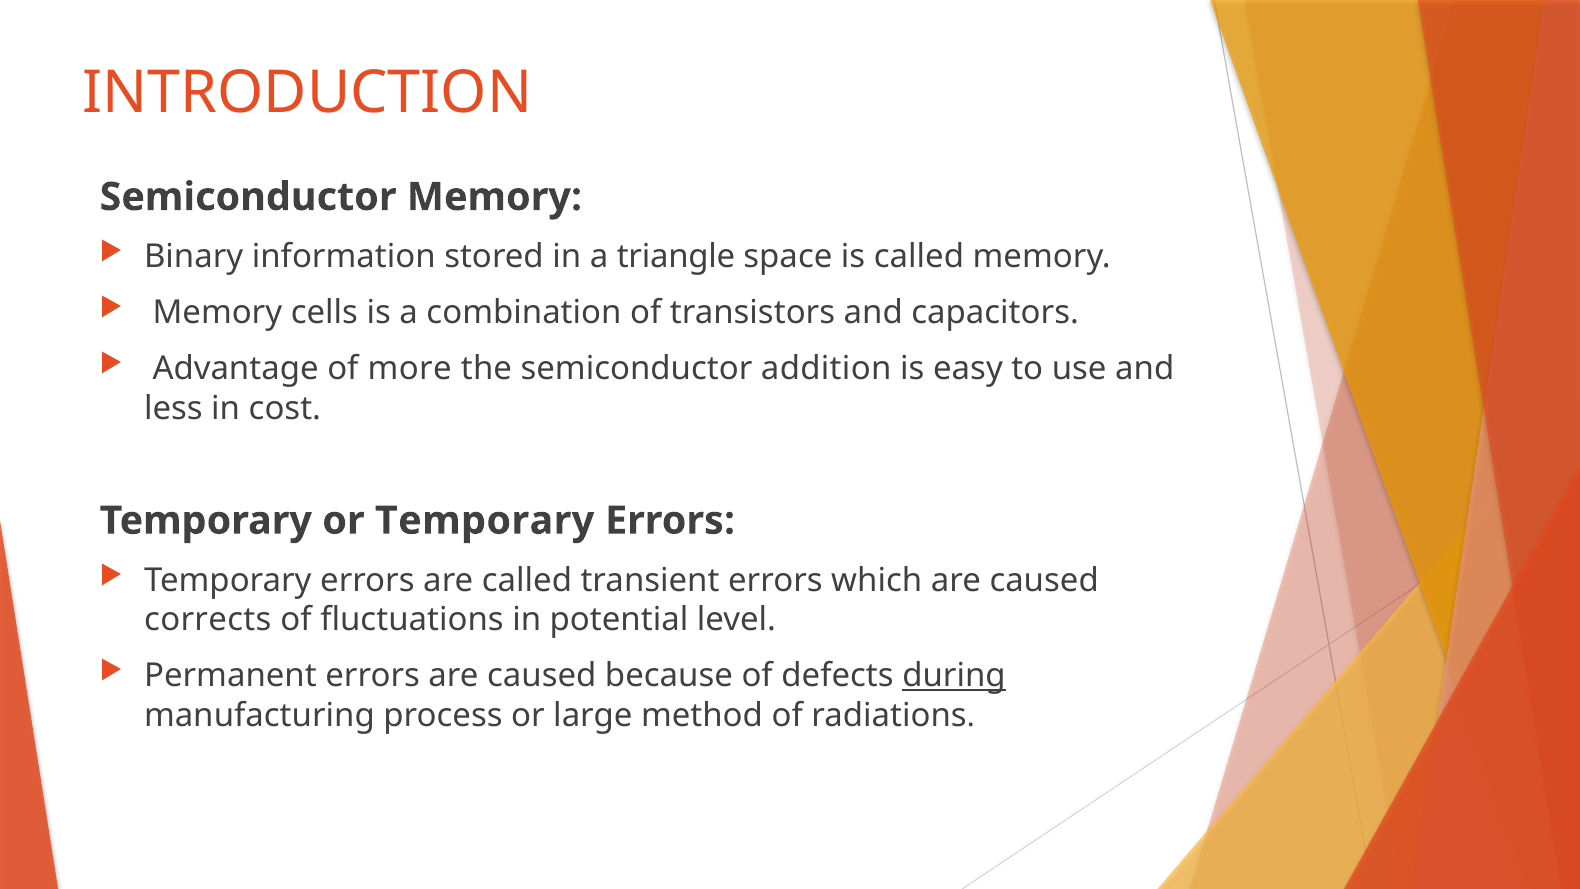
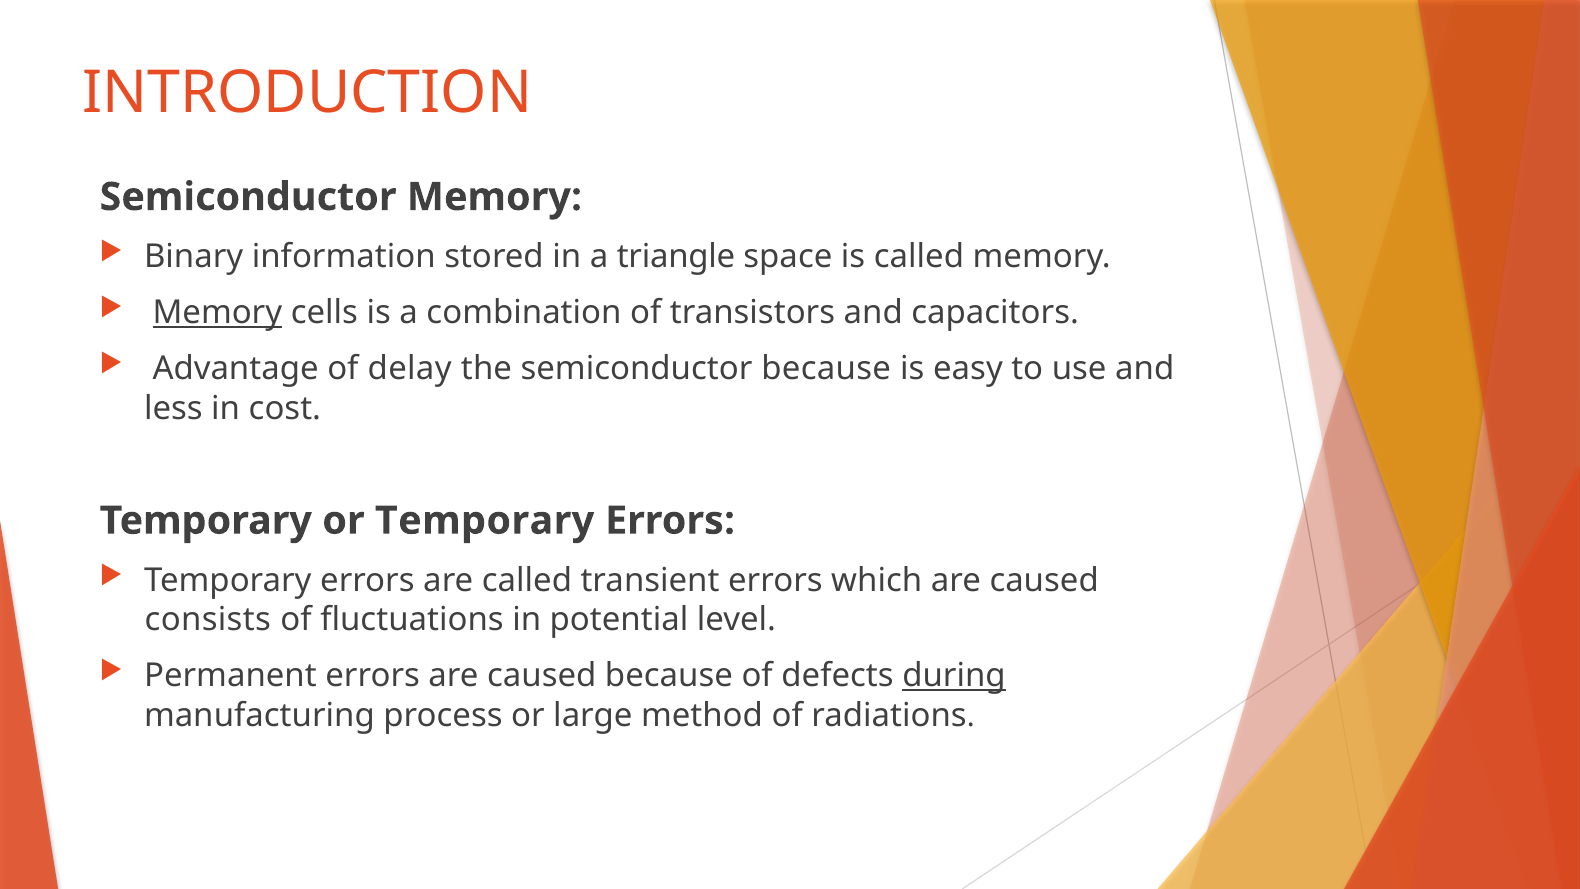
Memory at (217, 313) underline: none -> present
more: more -> delay
semiconductor addition: addition -> because
corrects: corrects -> consists
